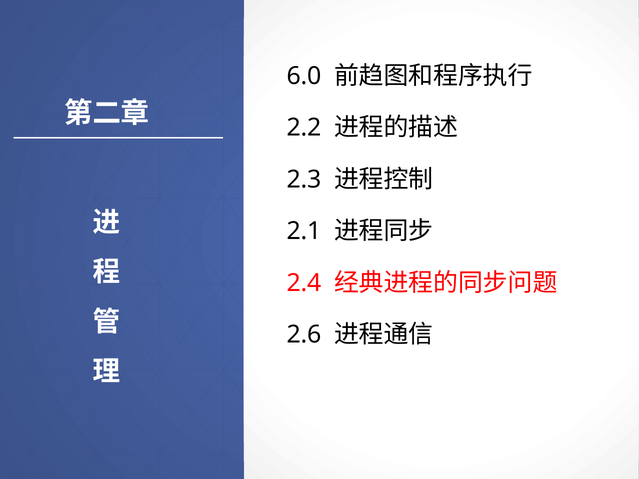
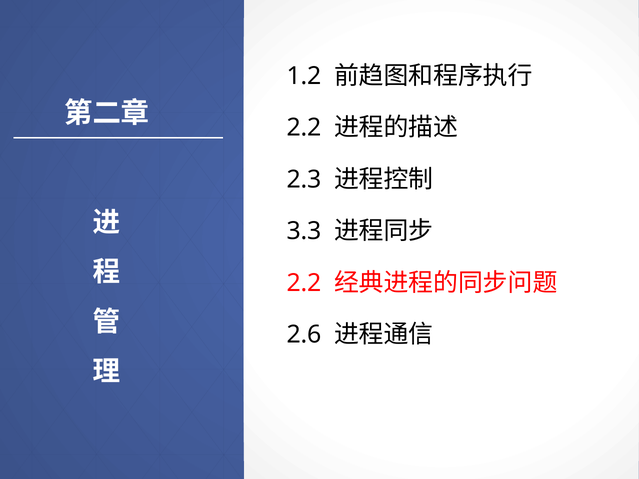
6.0: 6.0 -> 1.2
2.1: 2.1 -> 3.3
2.4 at (304, 283): 2.4 -> 2.2
